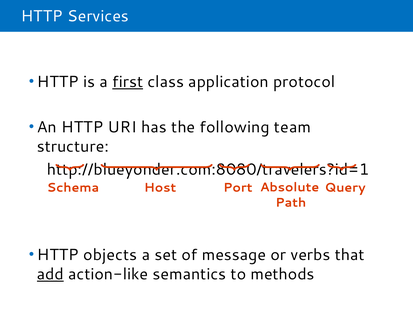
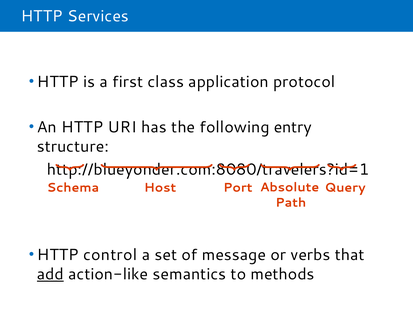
first underline: present -> none
team: team -> entry
objects: objects -> control
